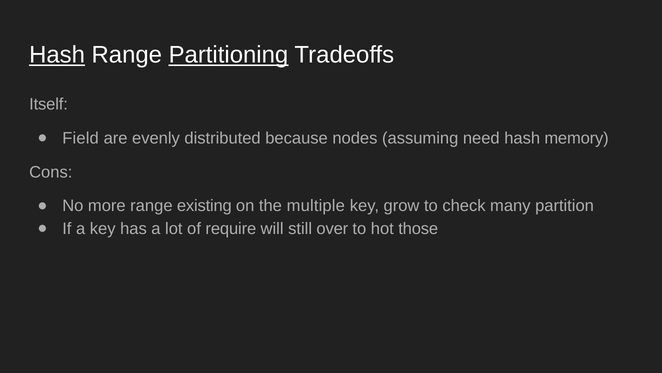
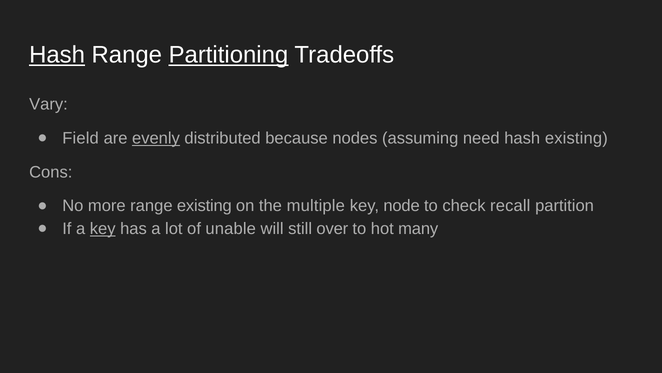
Itself: Itself -> Vary
evenly underline: none -> present
hash memory: memory -> existing
grow: grow -> node
many: many -> recall
key at (103, 229) underline: none -> present
require: require -> unable
those: those -> many
